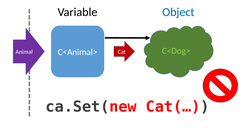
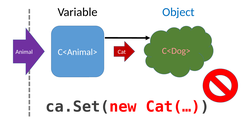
C<Dog> colour: light green -> pink
